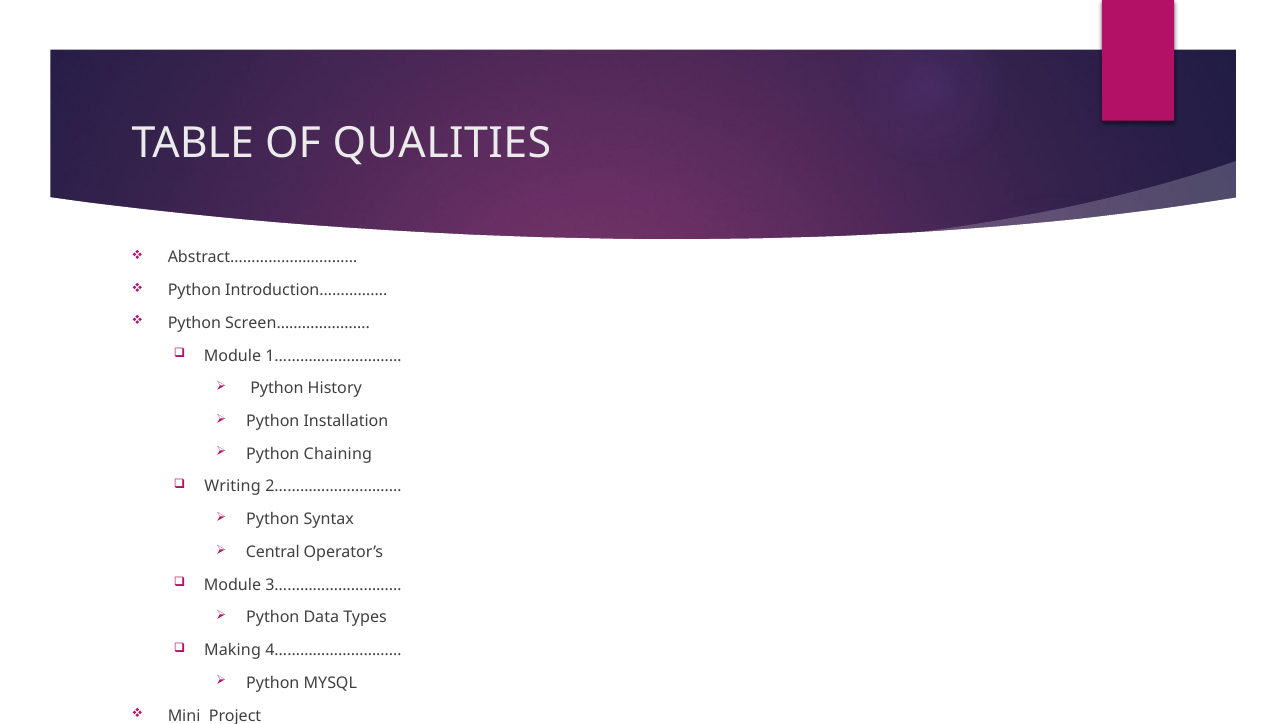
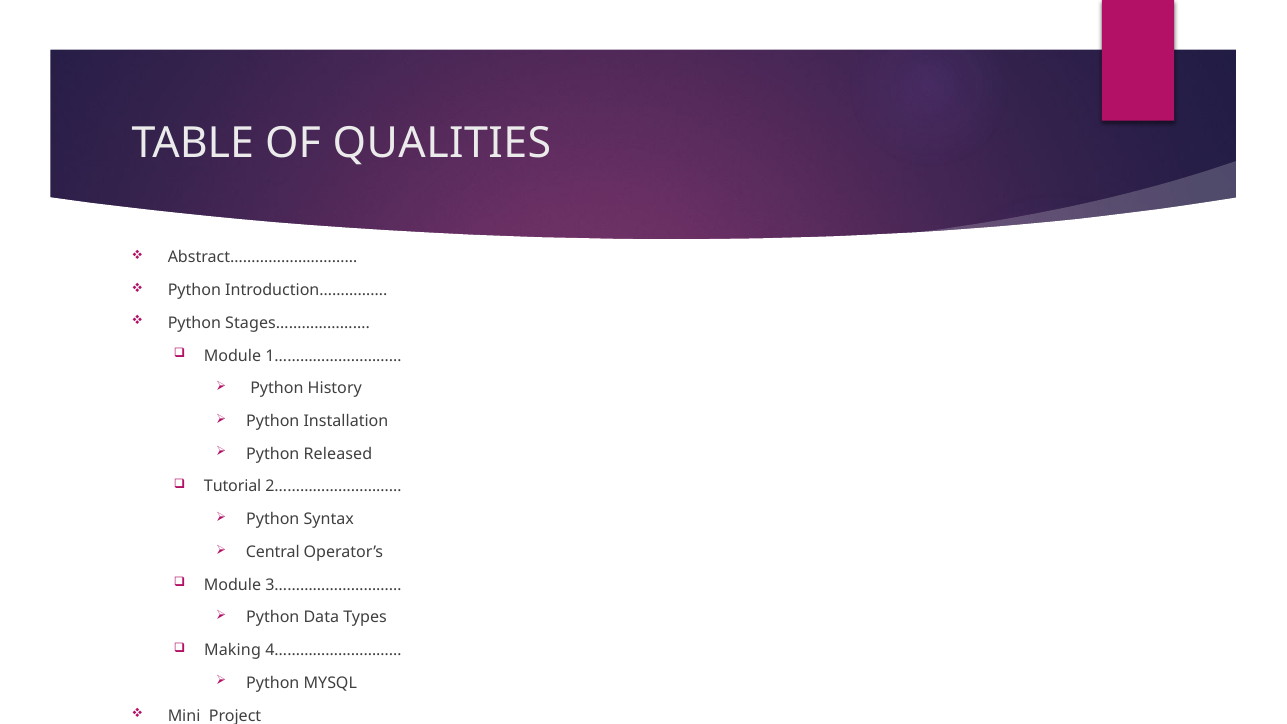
Screen…………………: Screen………………… -> Stages…………………
Chaining: Chaining -> Released
Writing: Writing -> Tutorial
